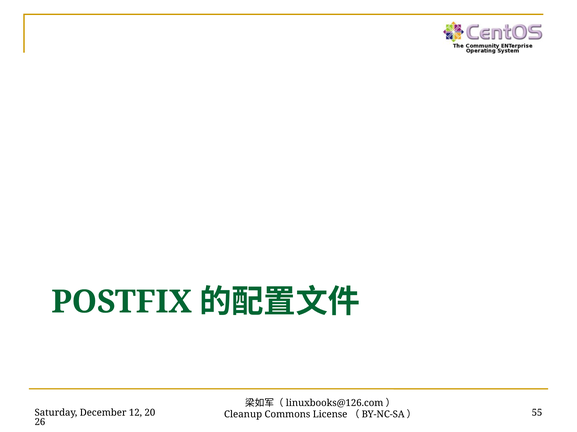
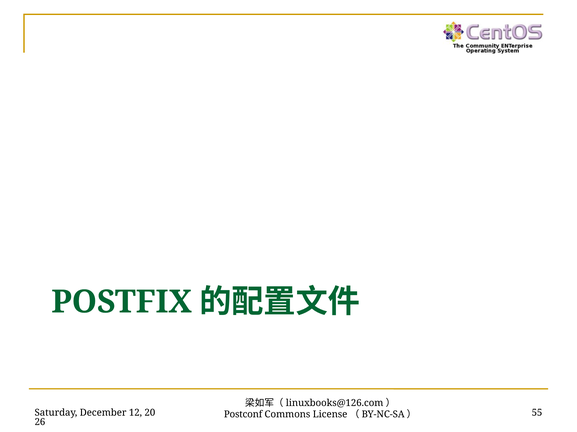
Cleanup: Cleanup -> Postconf
